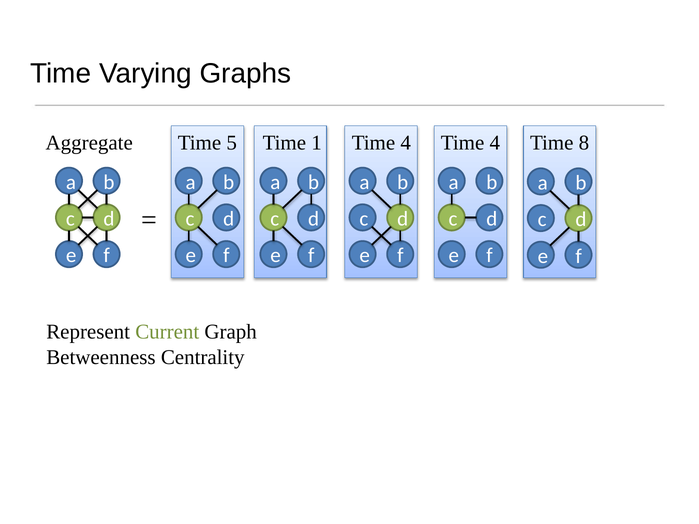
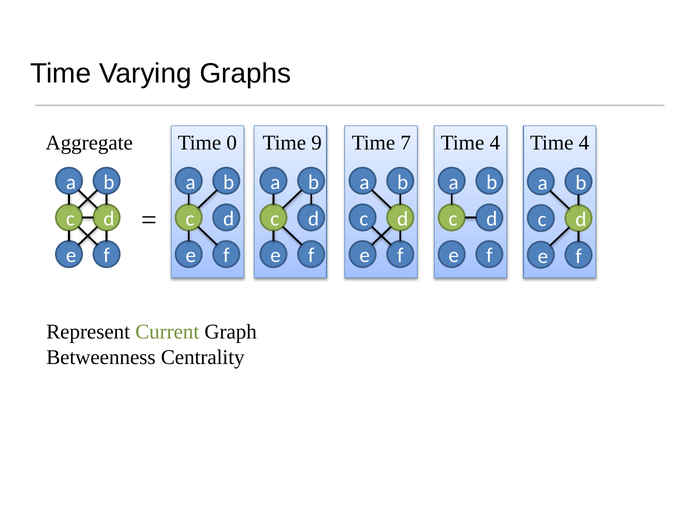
5: 5 -> 0
1: 1 -> 9
4 at (406, 143): 4 -> 7
4 Time 8: 8 -> 4
